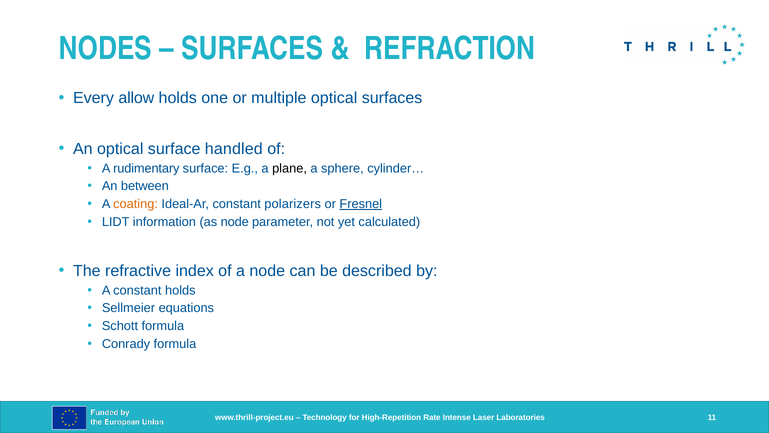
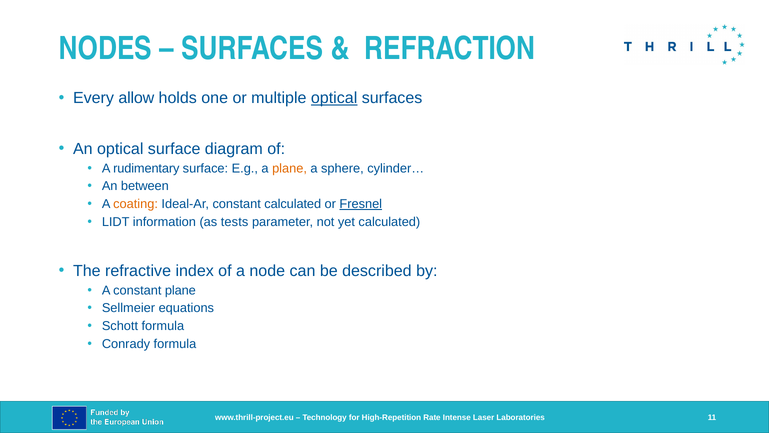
optical at (334, 98) underline: none -> present
handled: handled -> diagram
plane at (290, 168) colour: black -> orange
constant polarizers: polarizers -> calculated
as node: node -> tests
constant holds: holds -> plane
